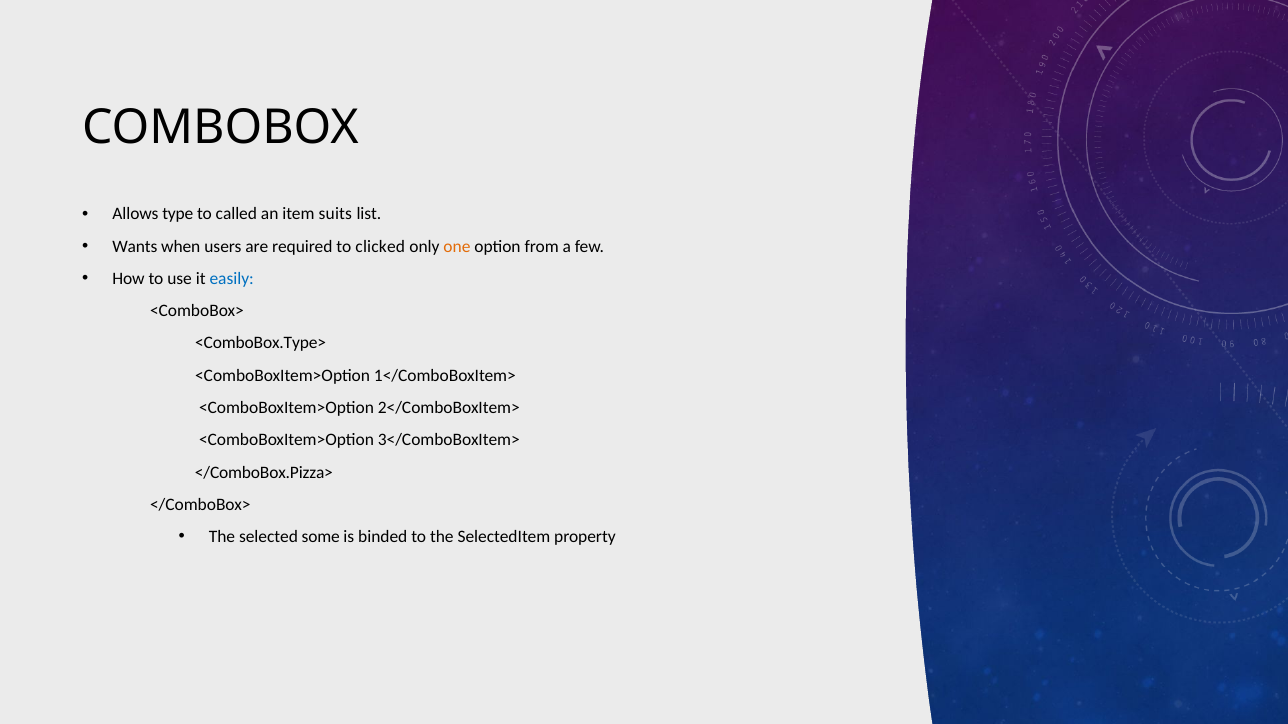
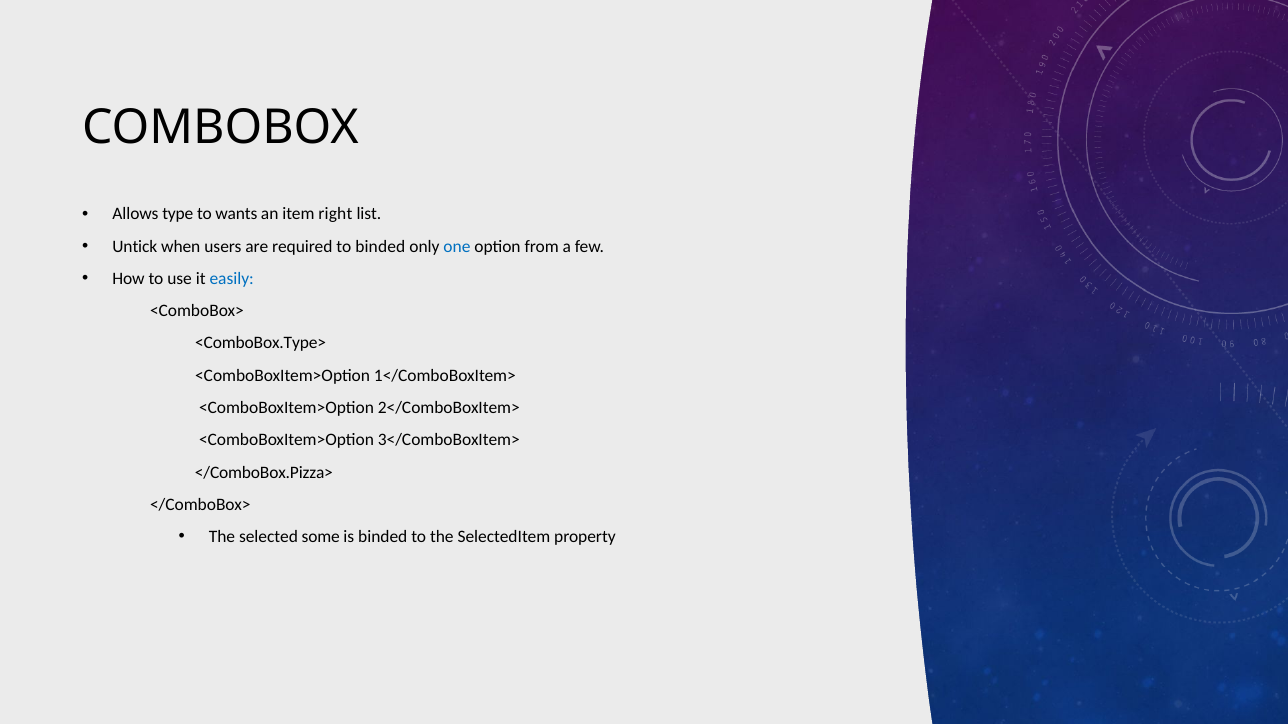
called: called -> wants
suits: suits -> right
Wants: Wants -> Untick
to clicked: clicked -> binded
one colour: orange -> blue
